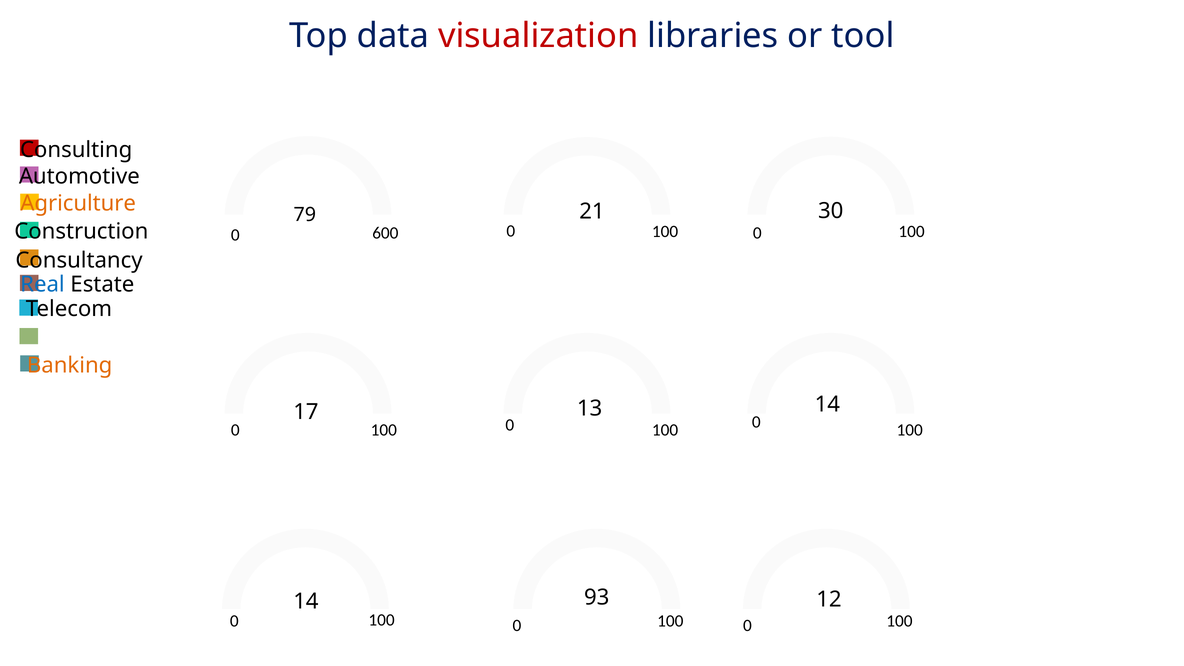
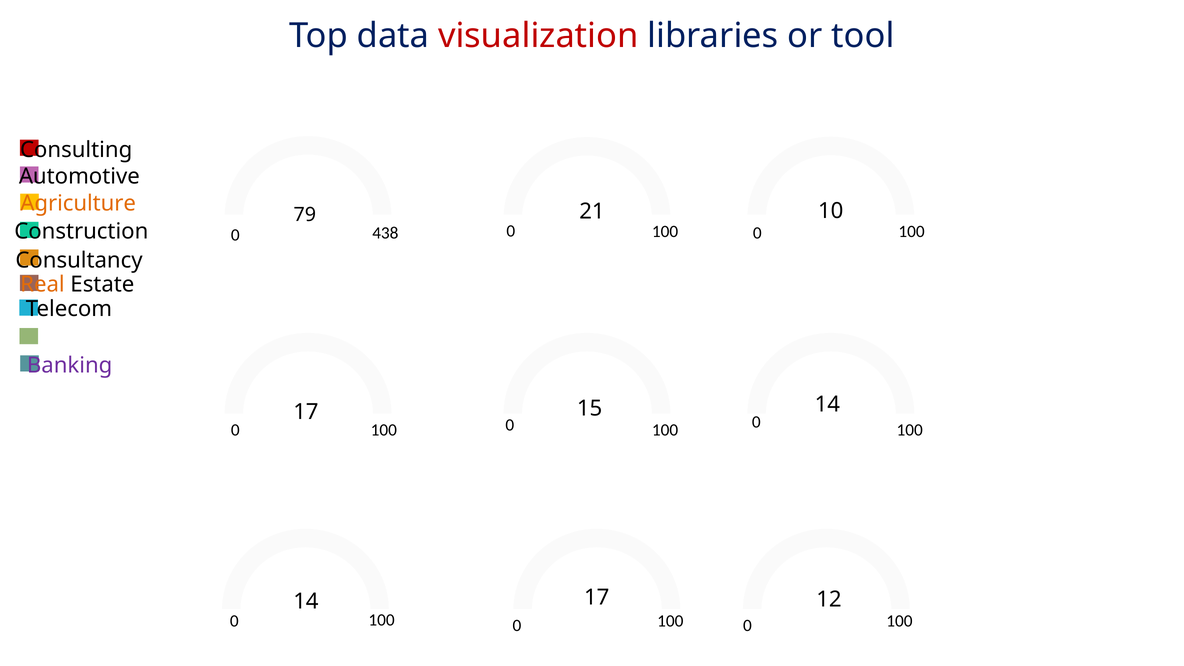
30: 30 -> 10
600: 600 -> 438
Real colour: blue -> orange
Banking colour: orange -> purple
13: 13 -> 15
14 93: 93 -> 17
